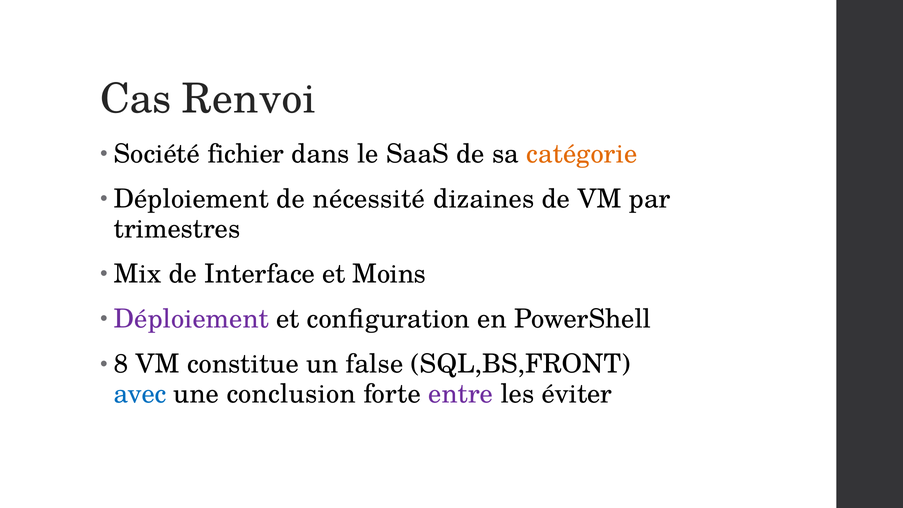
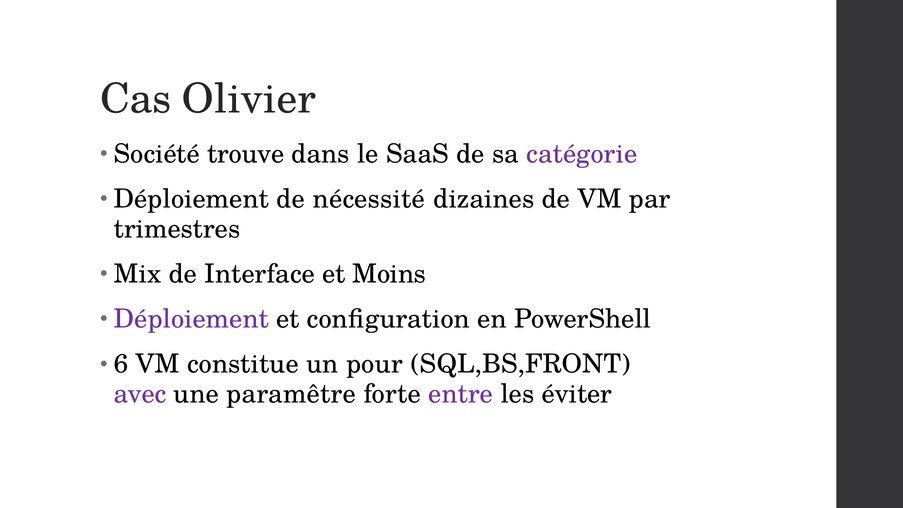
Renvoi: Renvoi -> Olivier
fichier: fichier -> trouve
catégorie colour: orange -> purple
8: 8 -> 6
false: false -> pour
avec colour: blue -> purple
conclusion: conclusion -> paramêtre
